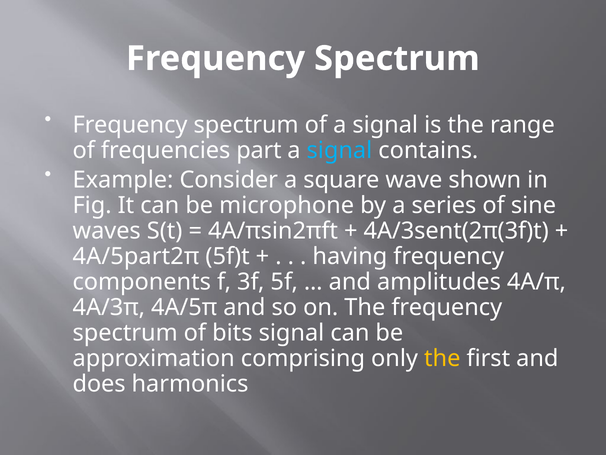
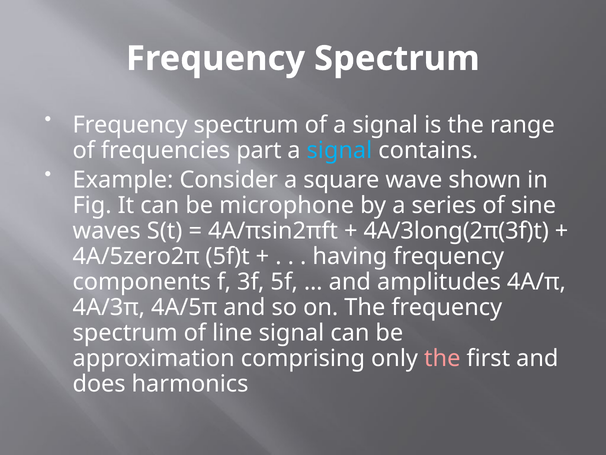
4A/3sent(2π(3f)t: 4A/3sent(2π(3f)t -> 4A/3long(2π(3f)t
4A/5part2π: 4A/5part2π -> 4A/5zero2π
bits: bits -> line
the at (442, 358) colour: yellow -> pink
